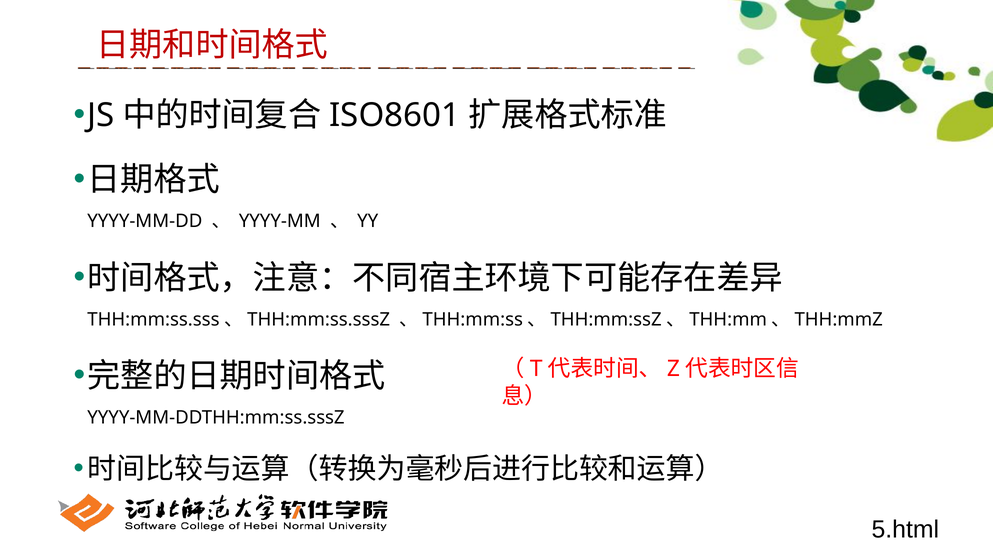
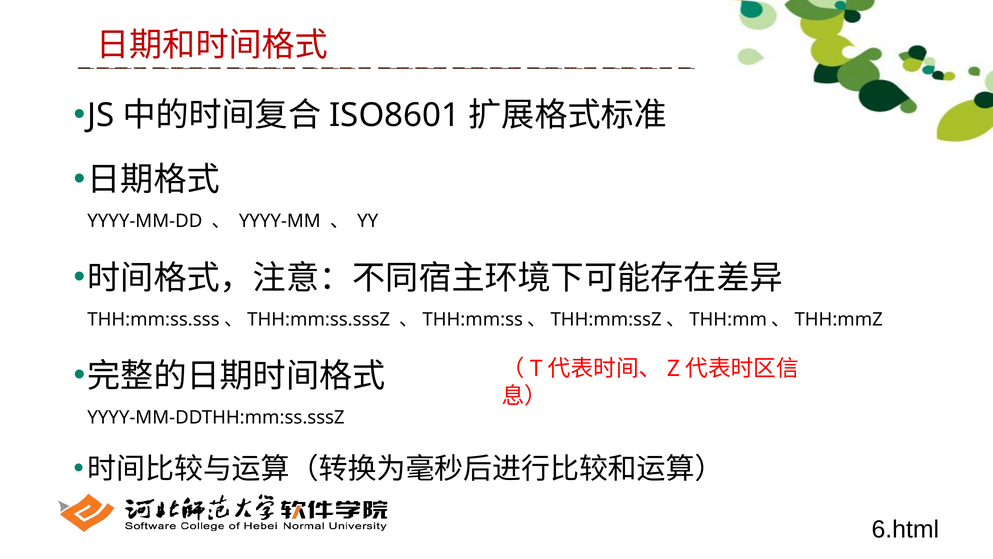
5.html: 5.html -> 6.html
